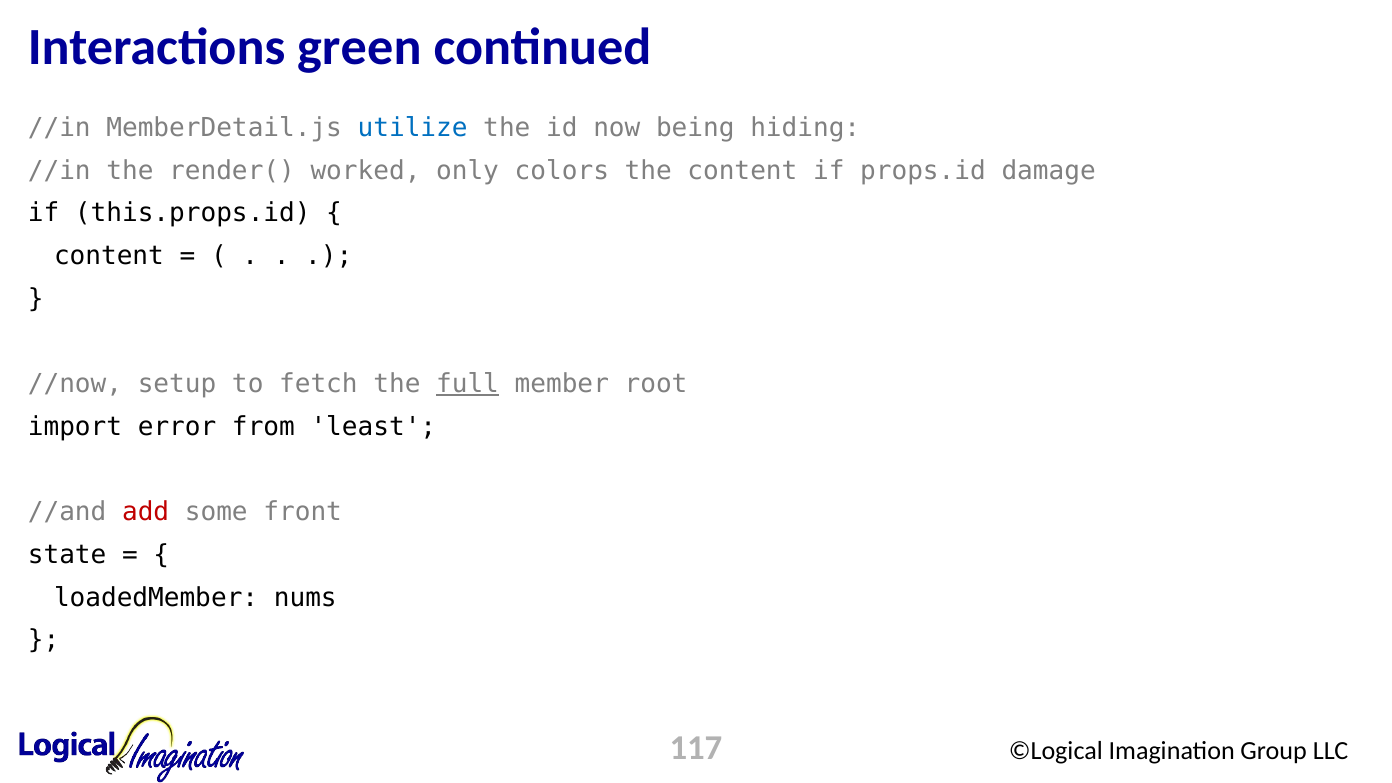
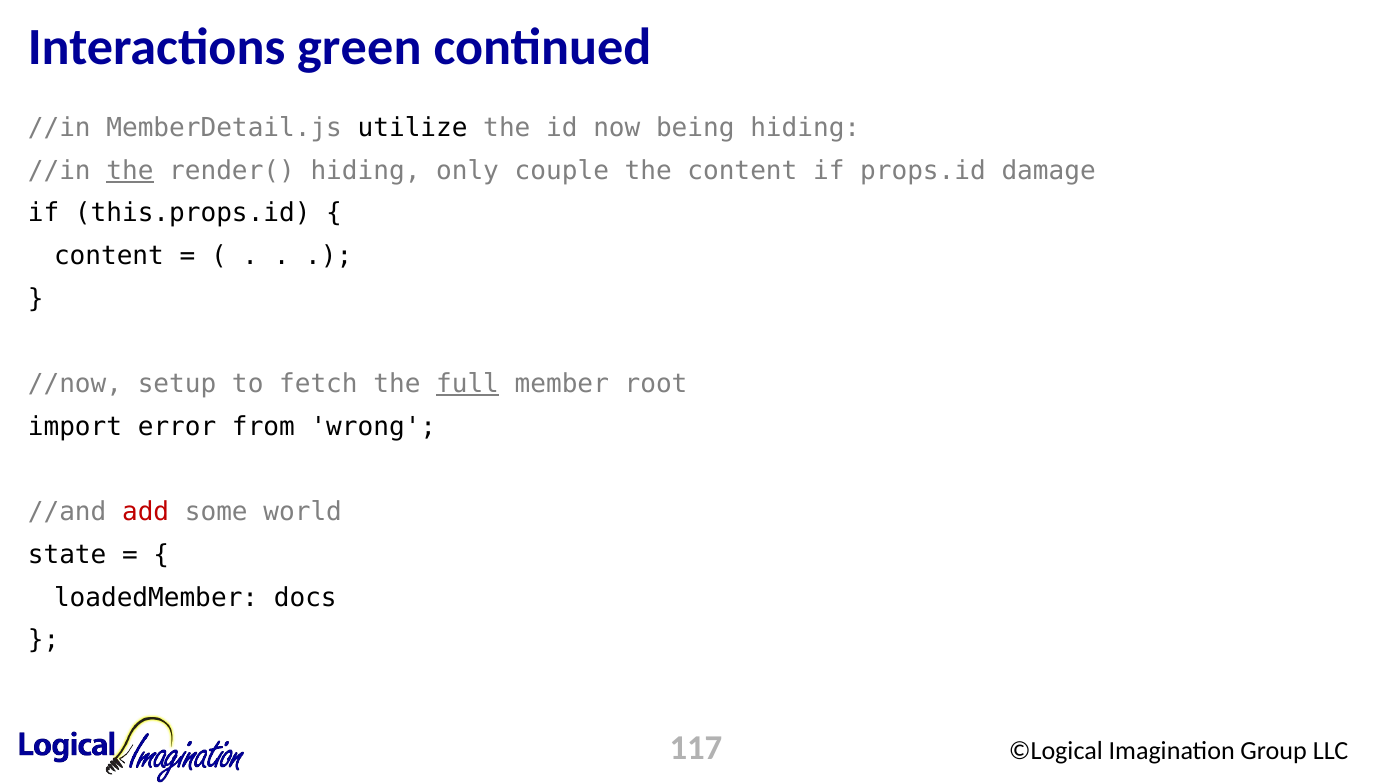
utilize colour: blue -> black
the at (130, 171) underline: none -> present
render( worked: worked -> hiding
colors: colors -> couple
least: least -> wrong
front: front -> world
nums: nums -> docs
